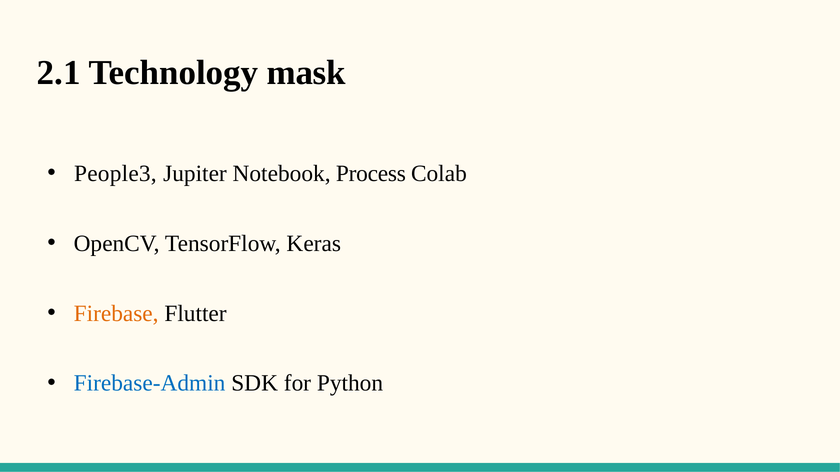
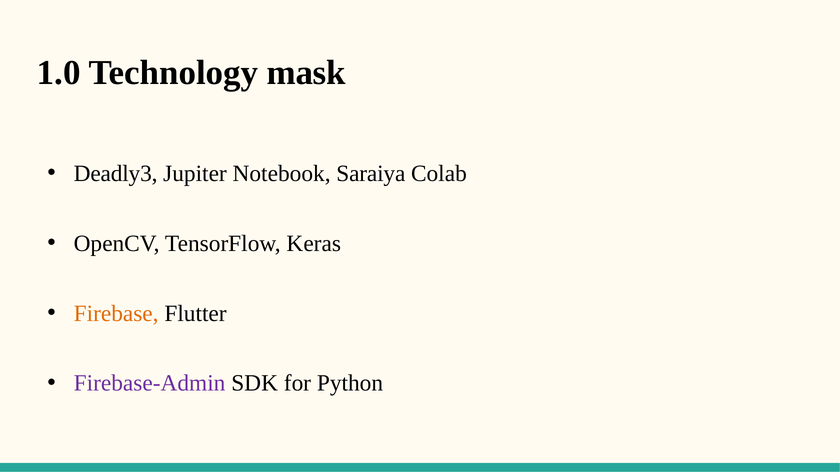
2.1: 2.1 -> 1.0
People3: People3 -> Deadly3
Process: Process -> Saraiya
Firebase-Admin colour: blue -> purple
